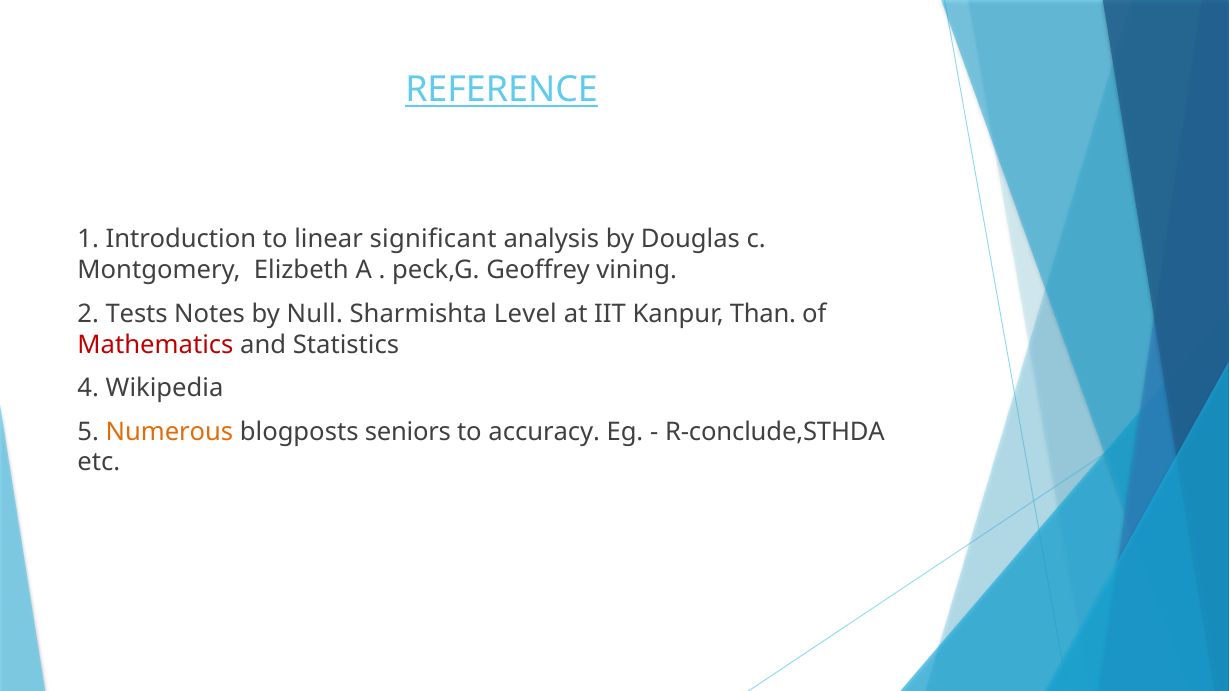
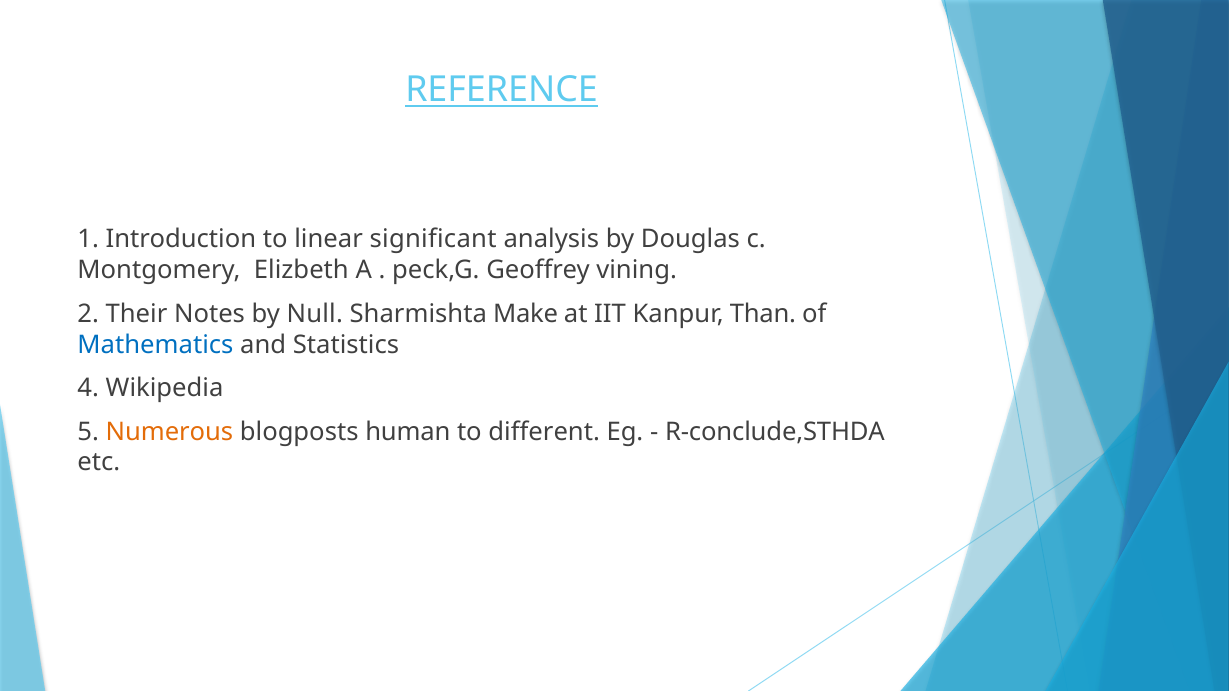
Tests: Tests -> Their
Level: Level -> Make
Mathematics colour: red -> blue
seniors: seniors -> human
accuracy: accuracy -> different
